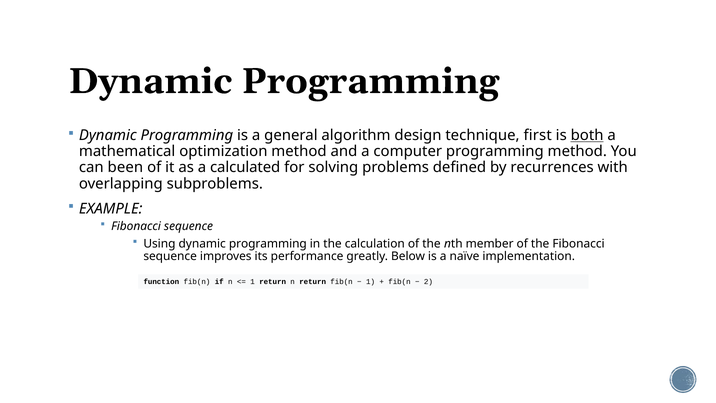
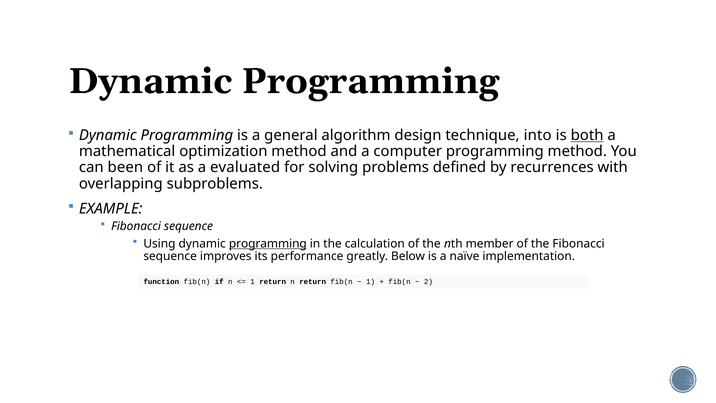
first: first -> into
calculated: calculated -> evaluated
programming at (268, 243) underline: none -> present
